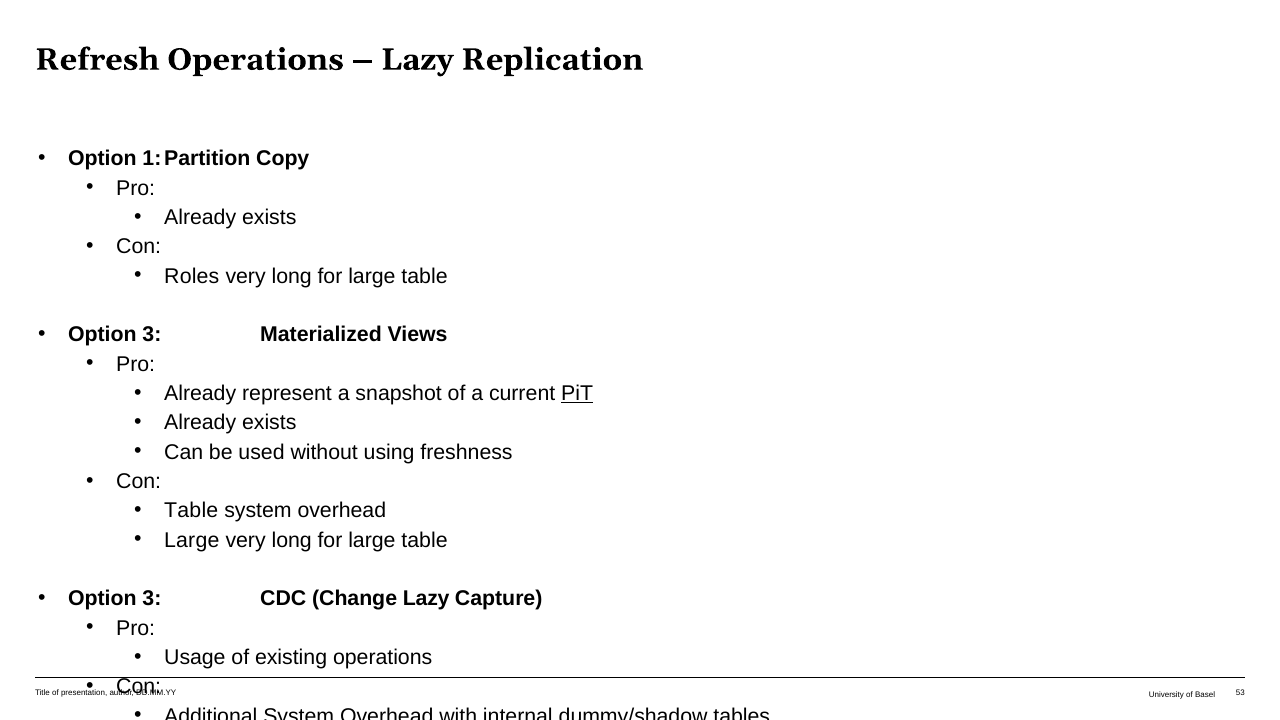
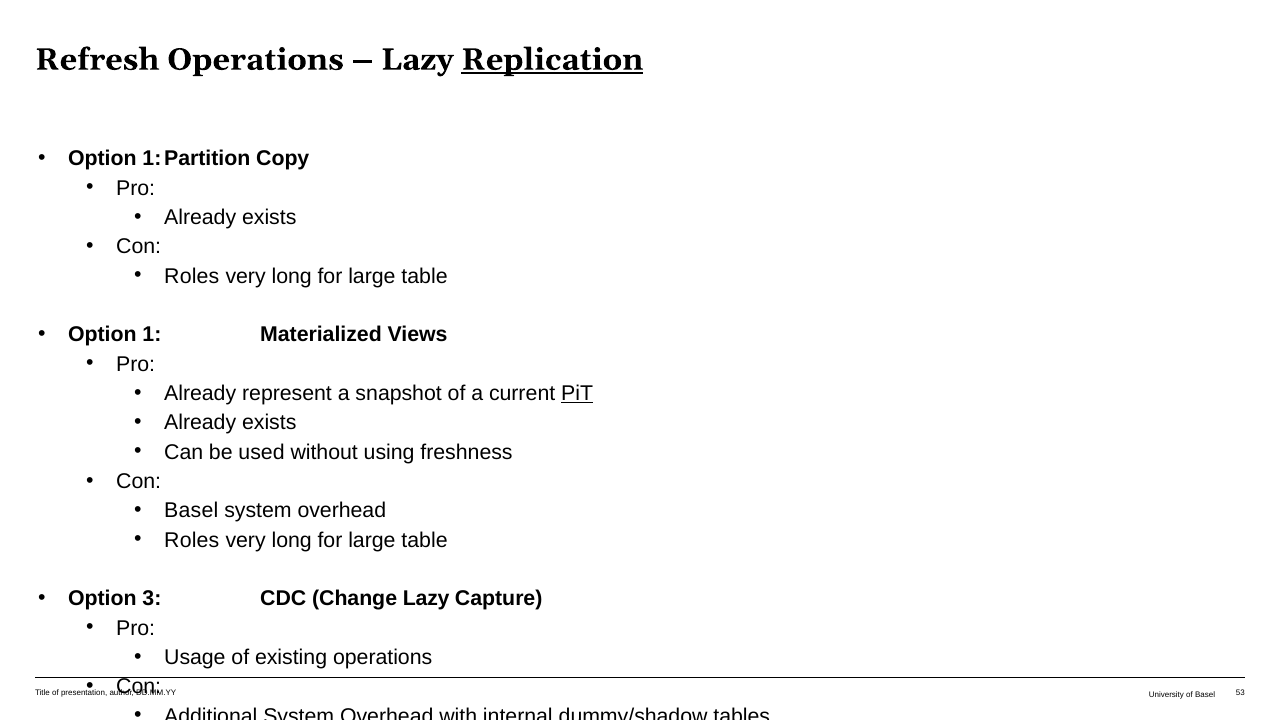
Replication underline: none -> present
3 at (152, 335): 3 -> 1
Table at (191, 511): Table -> Basel
Large at (192, 540): Large -> Roles
